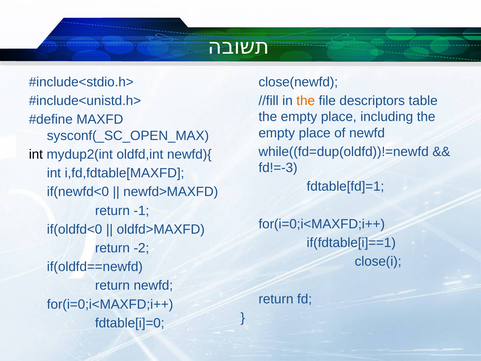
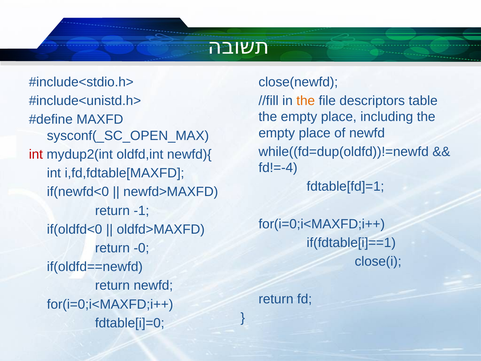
int at (36, 154) colour: black -> red
fd!=-3: fd!=-3 -> fd!=-4
-2: -2 -> -0
